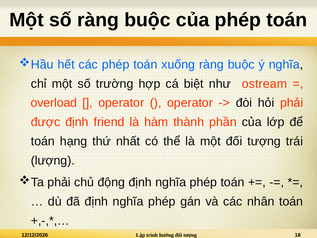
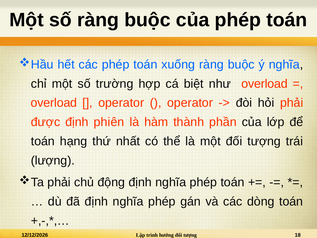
như ostream: ostream -> overload
friend: friend -> phiên
nhân: nhân -> dòng
